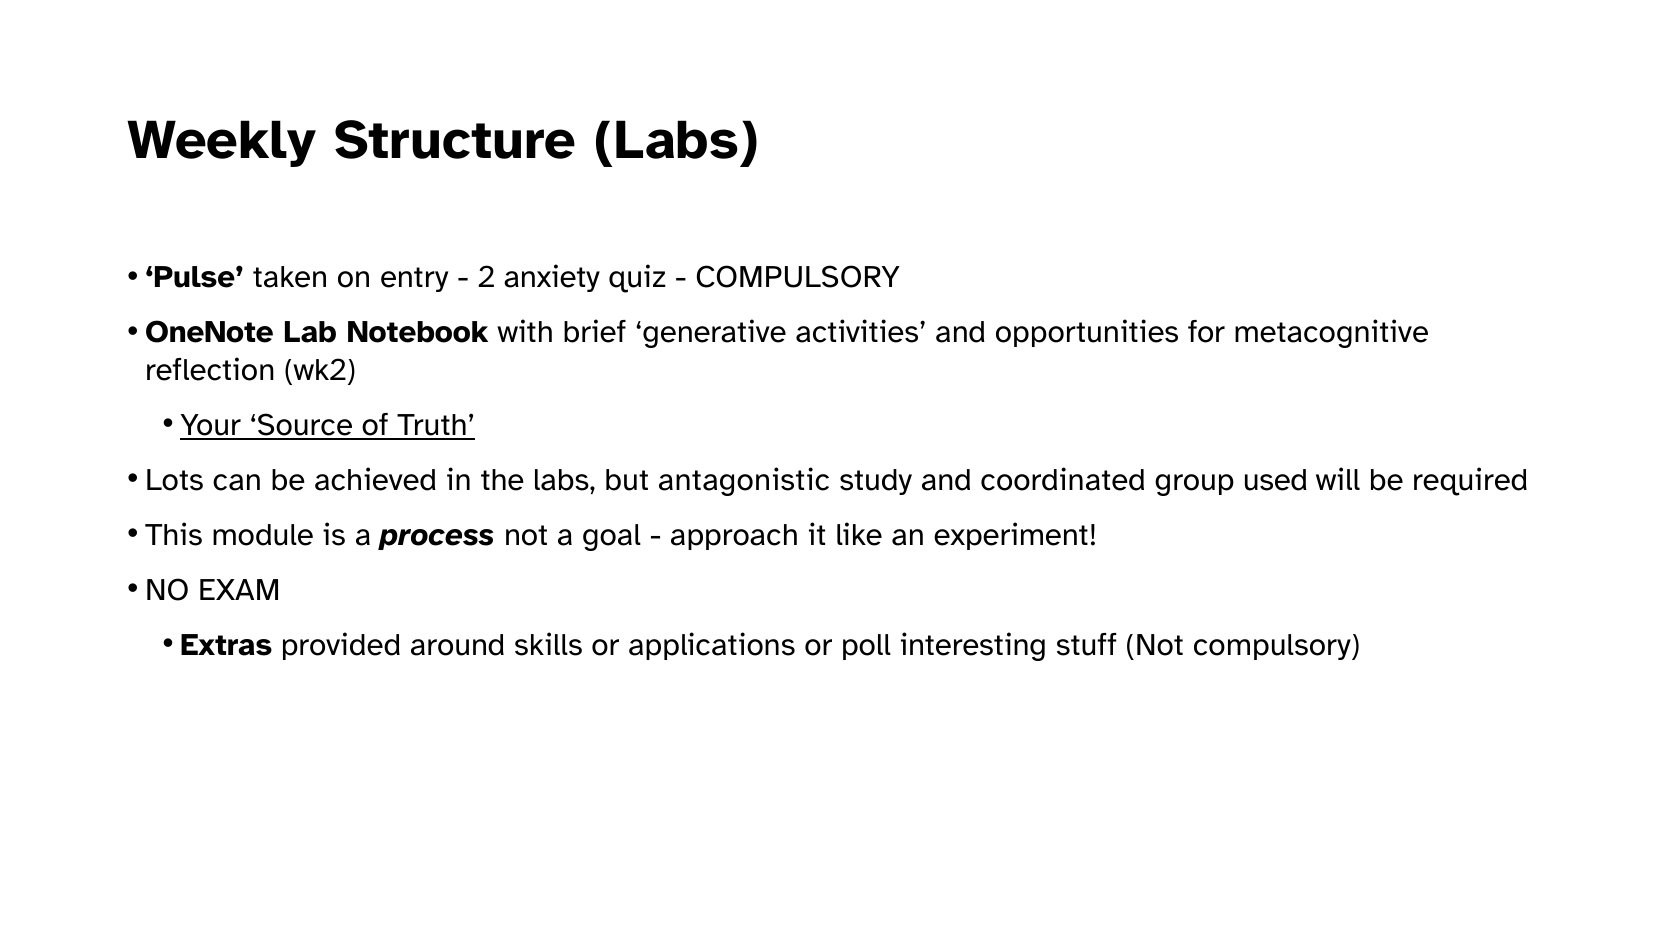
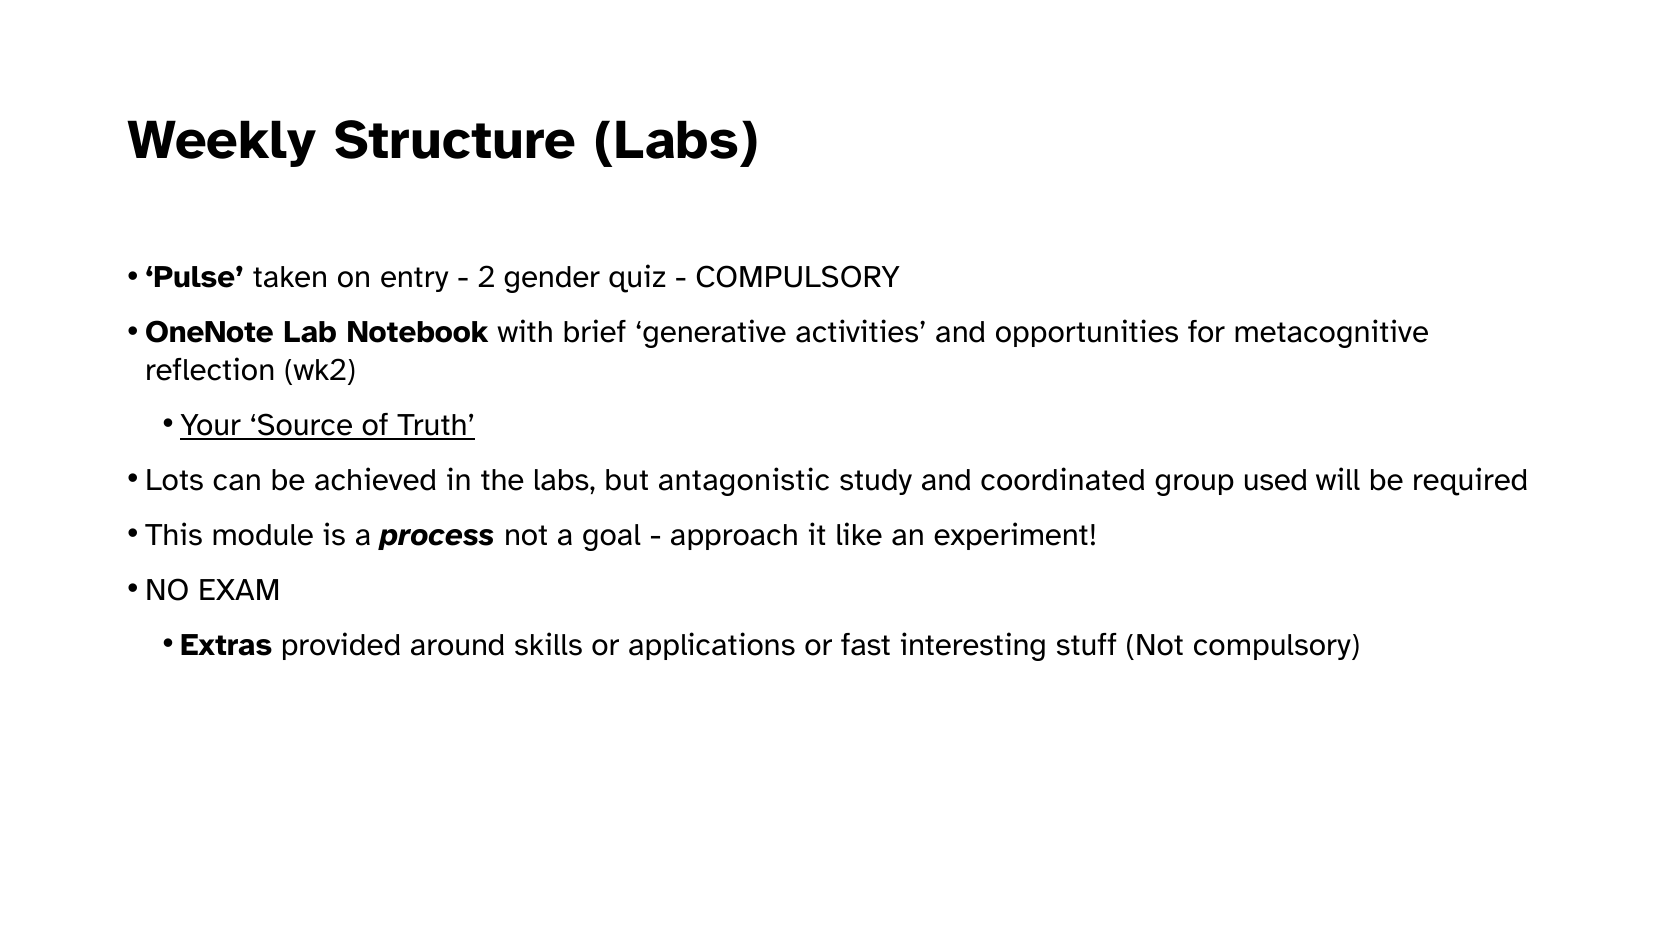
anxiety: anxiety -> gender
poll: poll -> fast
